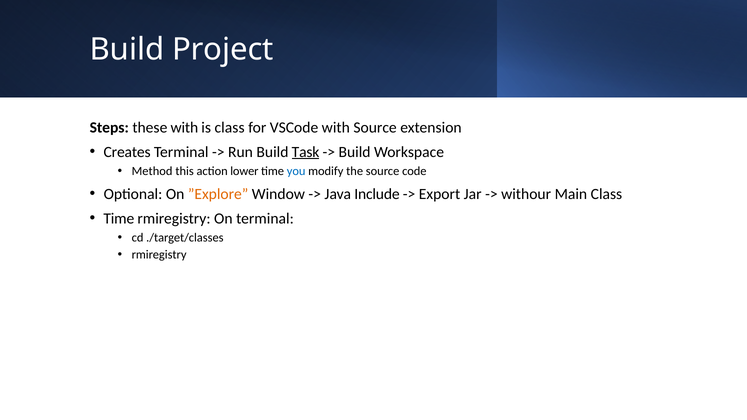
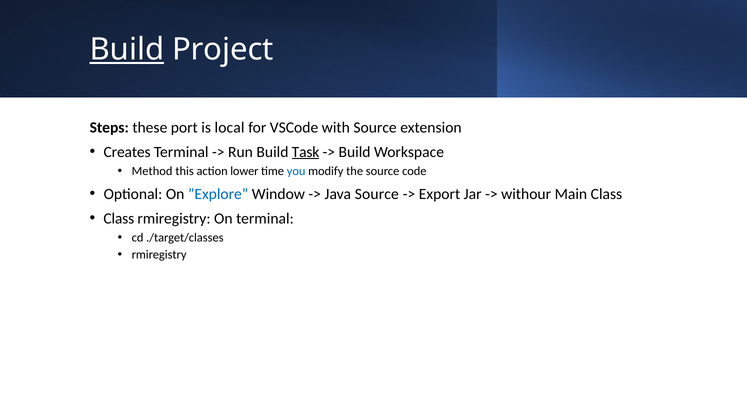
Build at (127, 49) underline: none -> present
these with: with -> port
is class: class -> local
”Explore colour: orange -> blue
Java Include: Include -> Source
Time at (119, 219): Time -> Class
